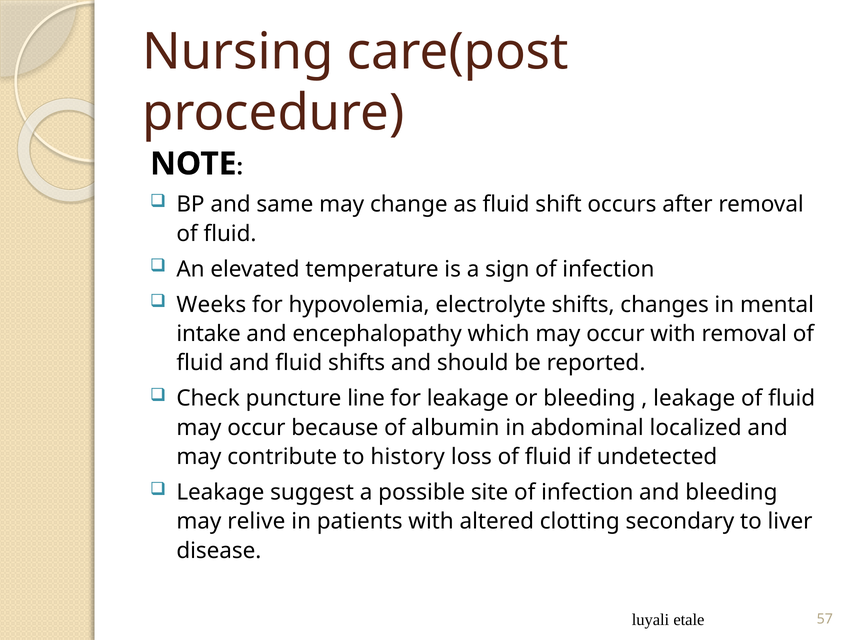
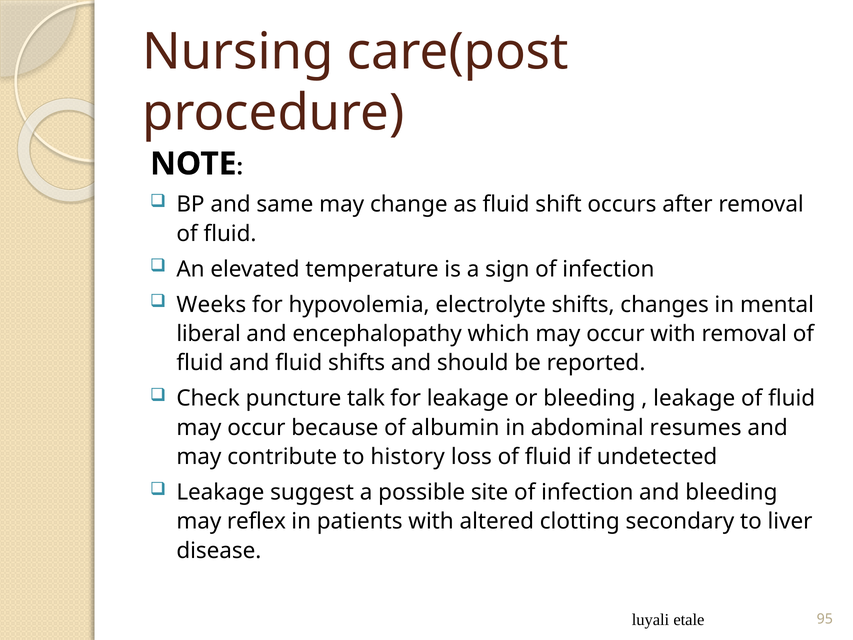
intake: intake -> liberal
line: line -> talk
localized: localized -> resumes
relive: relive -> reflex
57: 57 -> 95
